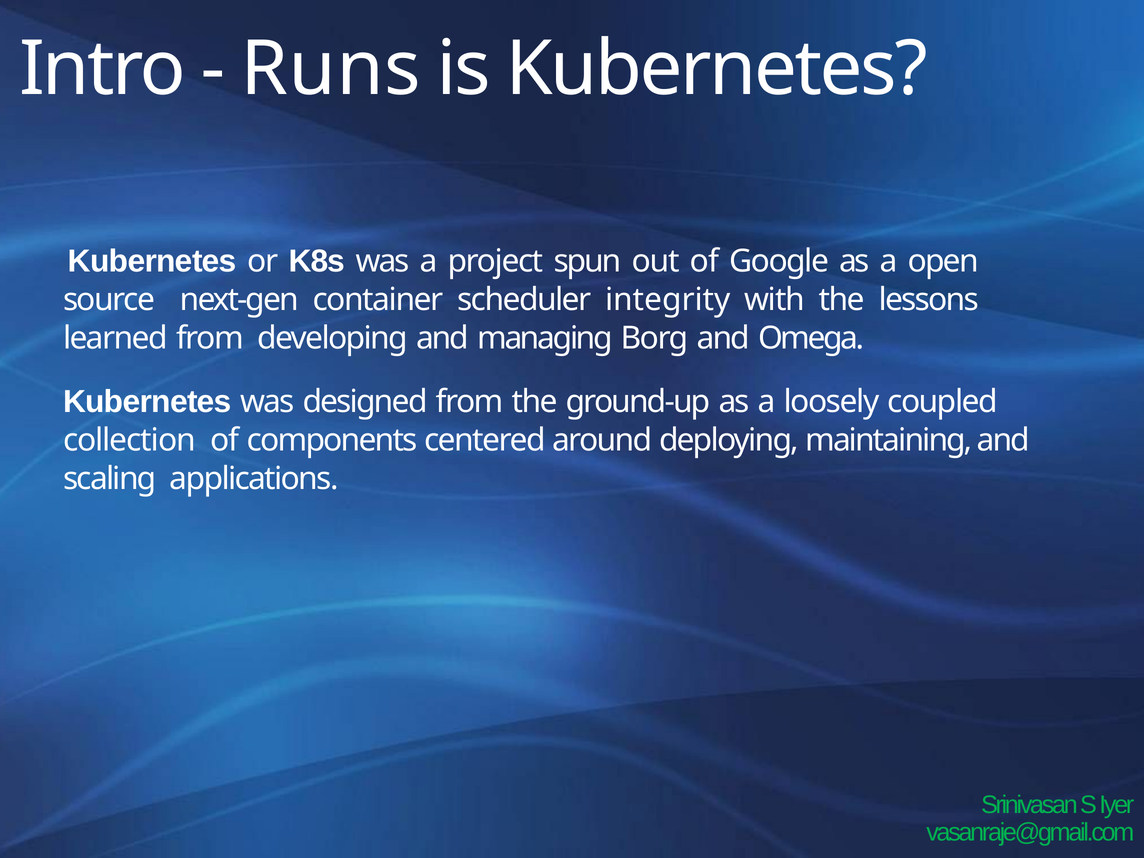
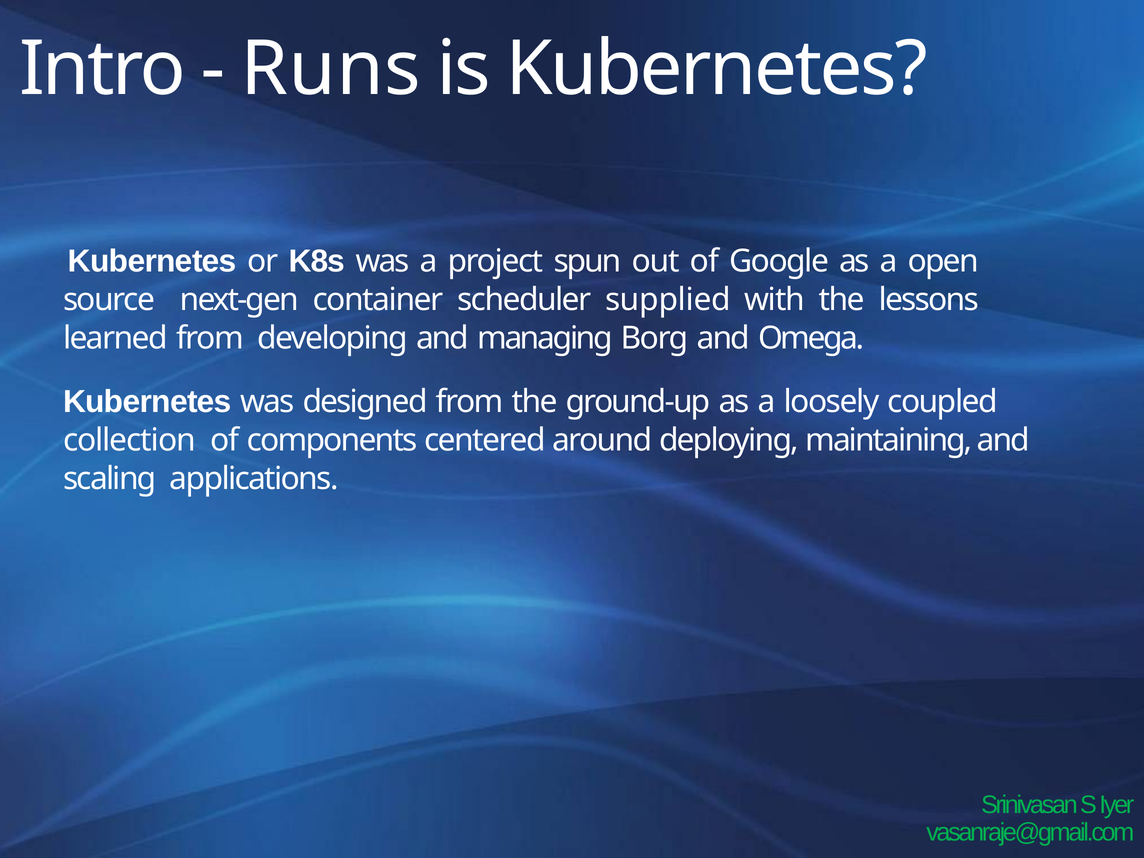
integrity: integrity -> supplied
